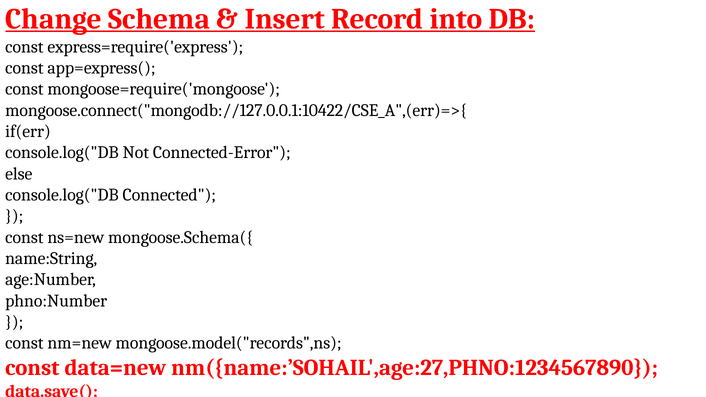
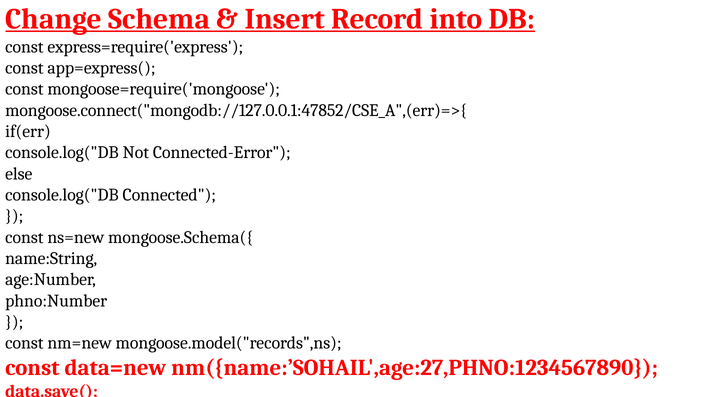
mongoose.connect("mongodb://127.0.0.1:10422/CSE_A",(err)=>{: mongoose.connect("mongodb://127.0.0.1:10422/CSE_A",(err)=>{ -> mongoose.connect("mongodb://127.0.0.1:47852/CSE_A",(err)=>{
